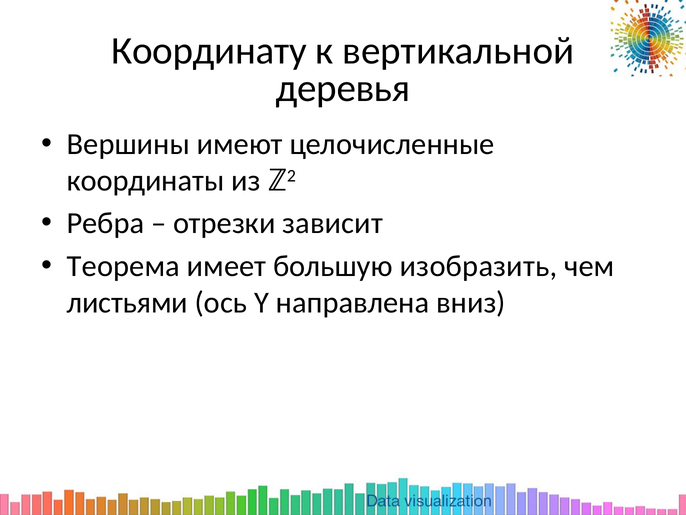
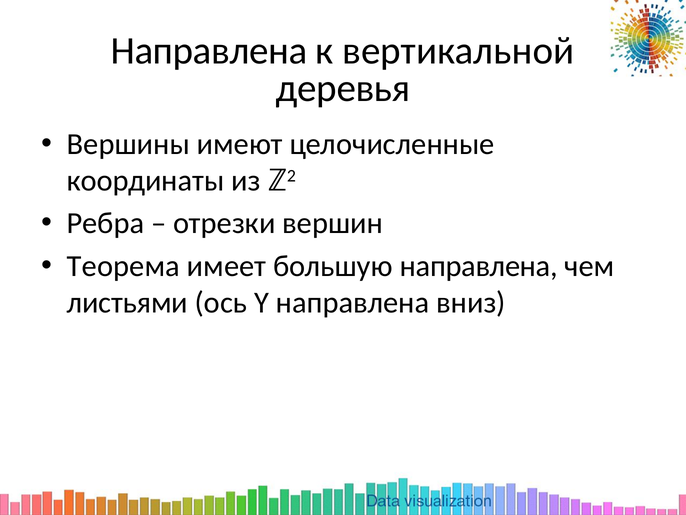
Координату at (209, 51): Координату -> Направлена
зависит: зависит -> вершин
большую изобразить: изобразить -> направлена
